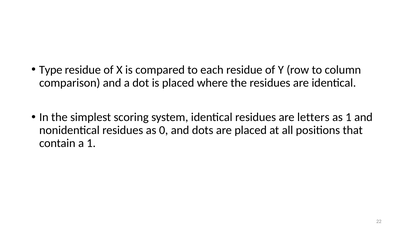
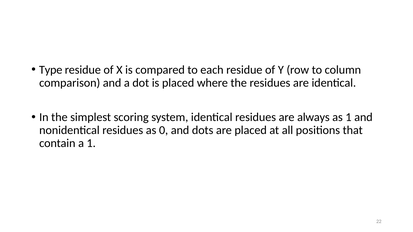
letters: letters -> always
